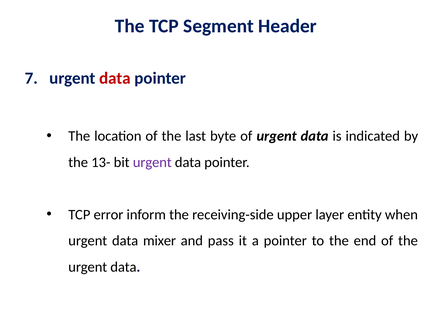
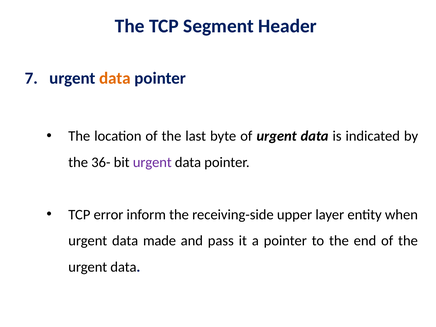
data at (115, 78) colour: red -> orange
13-: 13- -> 36-
mixer: mixer -> made
